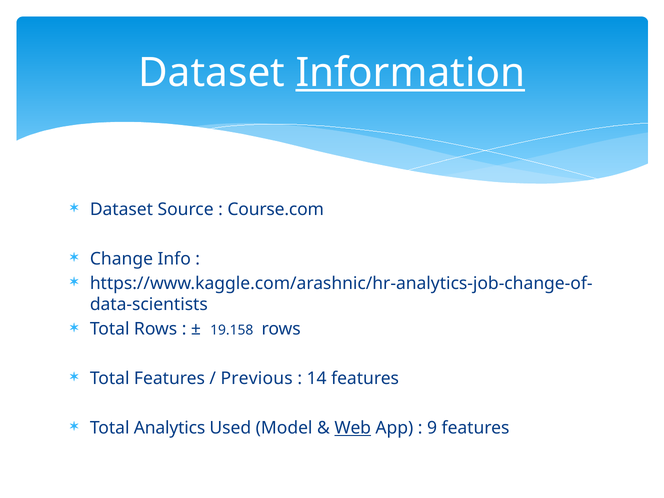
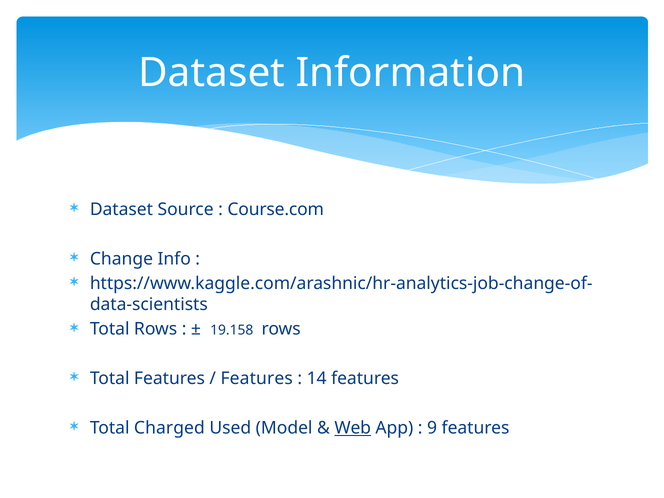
Information underline: present -> none
Previous at (257, 379): Previous -> Features
Analytics: Analytics -> Charged
